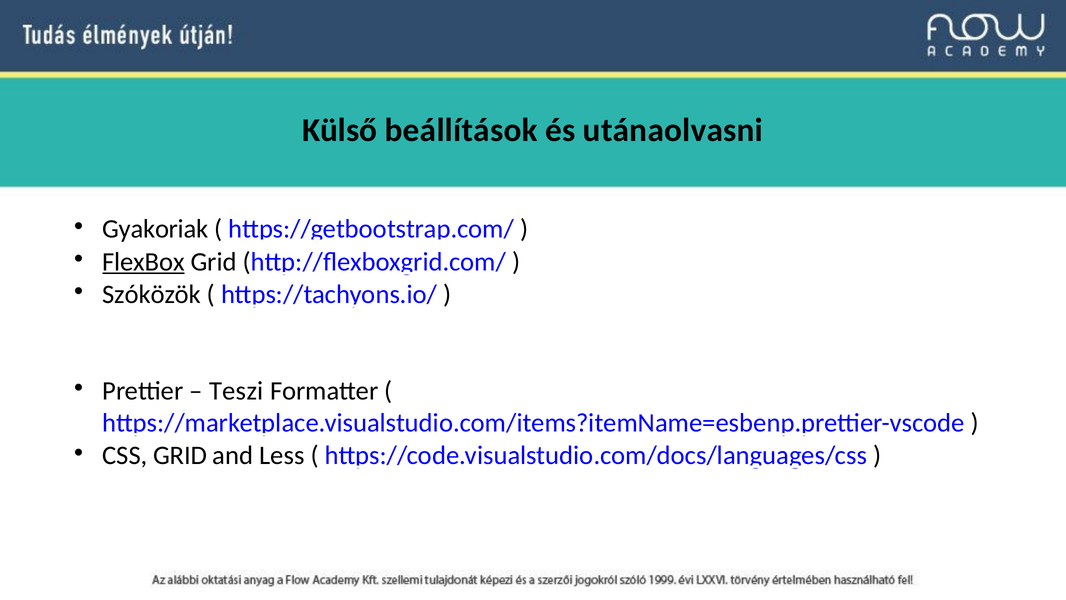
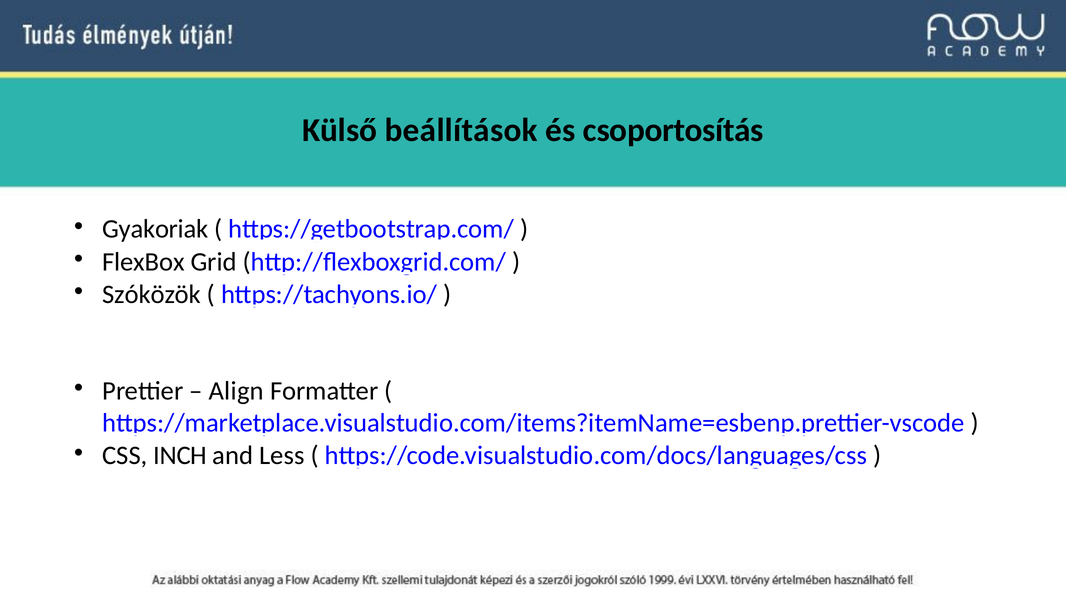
utánaolvasni: utánaolvasni -> csoportosítás
FlexBox underline: present -> none
Teszi: Teszi -> Align
CSS GRID: GRID -> INCH
